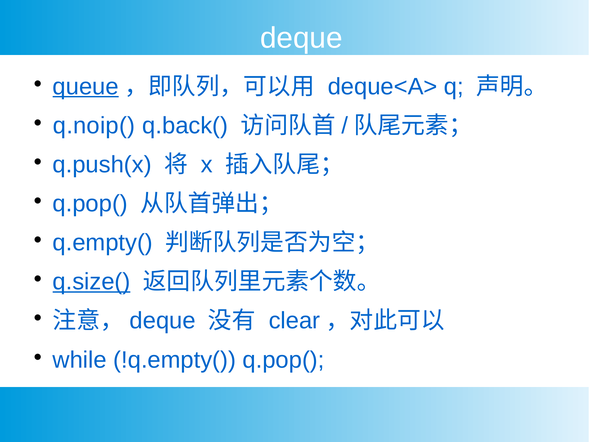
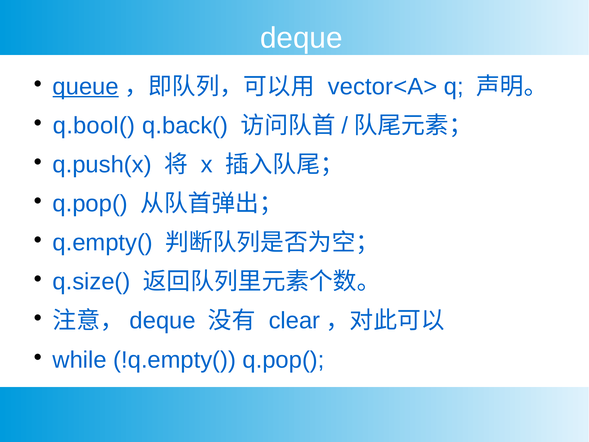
deque<A>: deque<A> -> vector<A>
q.noip(: q.noip( -> q.bool(
q.size( underline: present -> none
